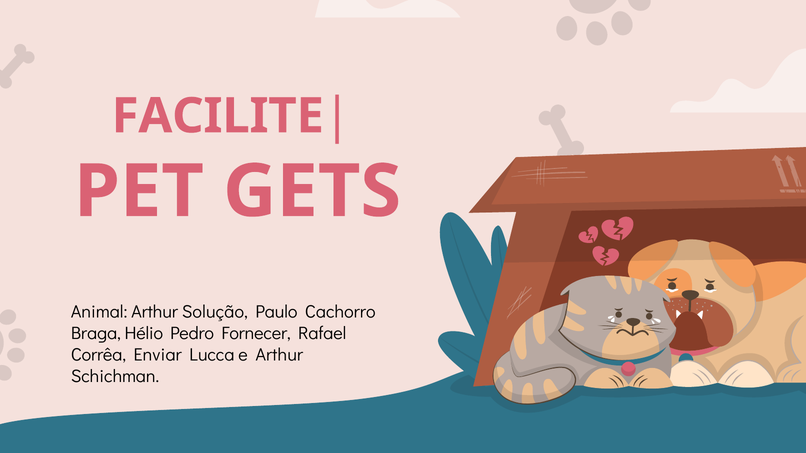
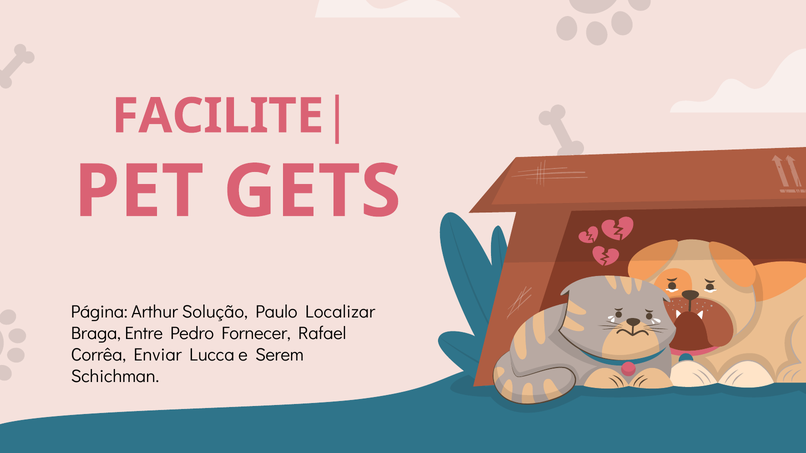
Animal: Animal -> Página
Cachorro: Cachorro -> Localizar
Hélio: Hélio -> Entre
e Arthur: Arthur -> Serem
